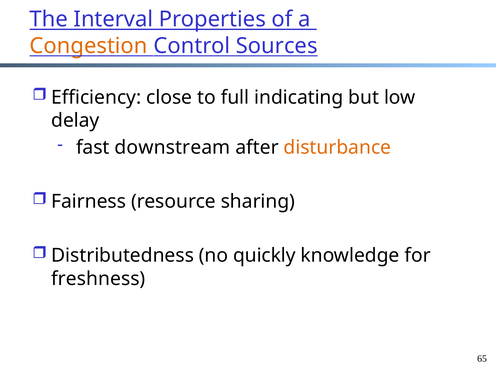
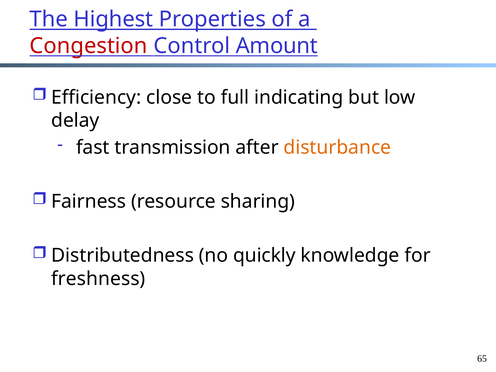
Interval: Interval -> Highest
Congestion colour: orange -> red
Sources: Sources -> Amount
downstream: downstream -> transmission
